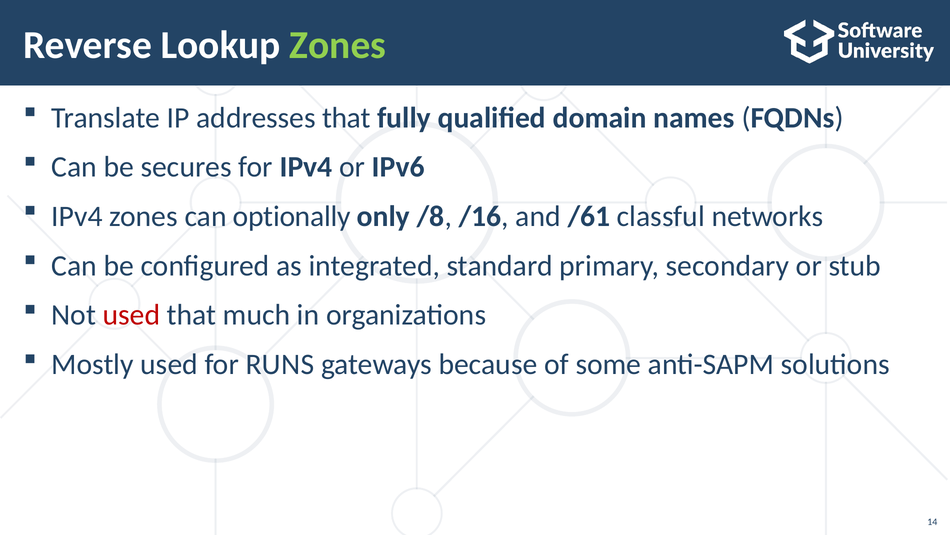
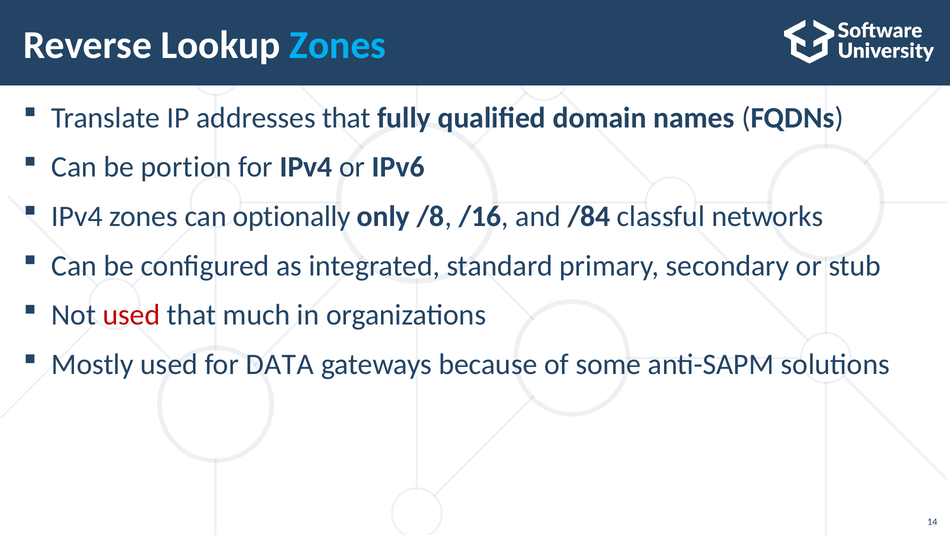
Zones at (338, 45) colour: light green -> light blue
secures: secures -> portion
/61: /61 -> /84
RUNS: RUNS -> DATA
